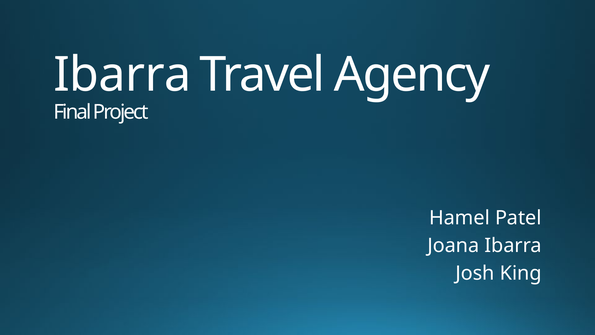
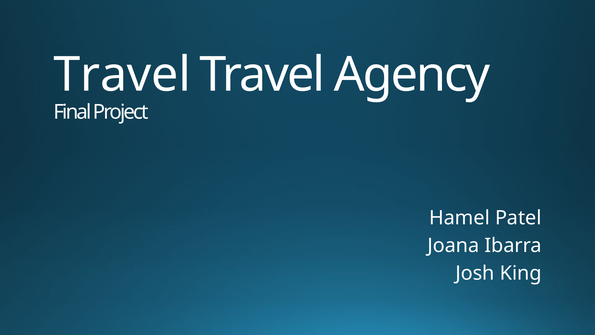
Ibarra at (122, 75): Ibarra -> Travel
